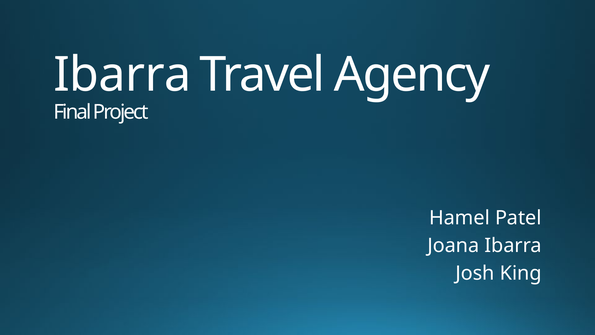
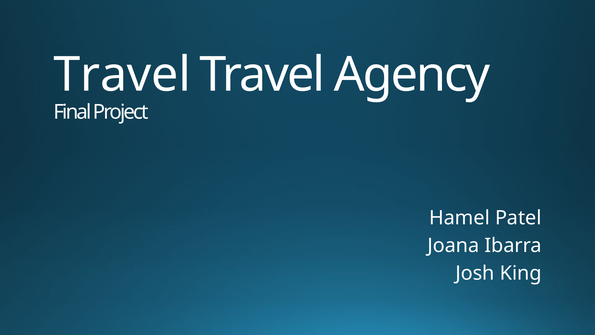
Ibarra at (122, 75): Ibarra -> Travel
